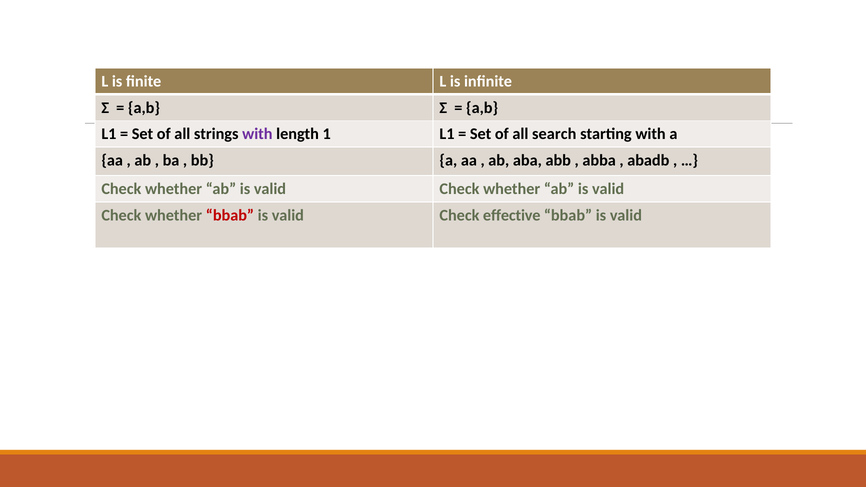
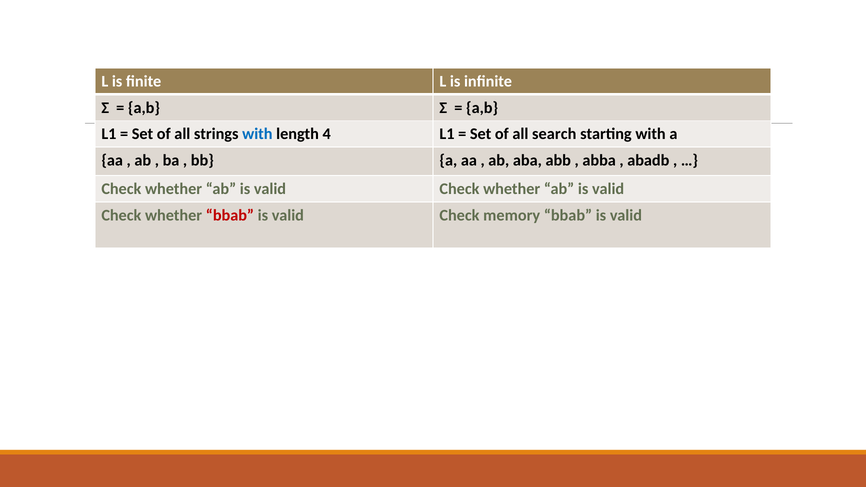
with at (257, 134) colour: purple -> blue
1: 1 -> 4
effective: effective -> memory
